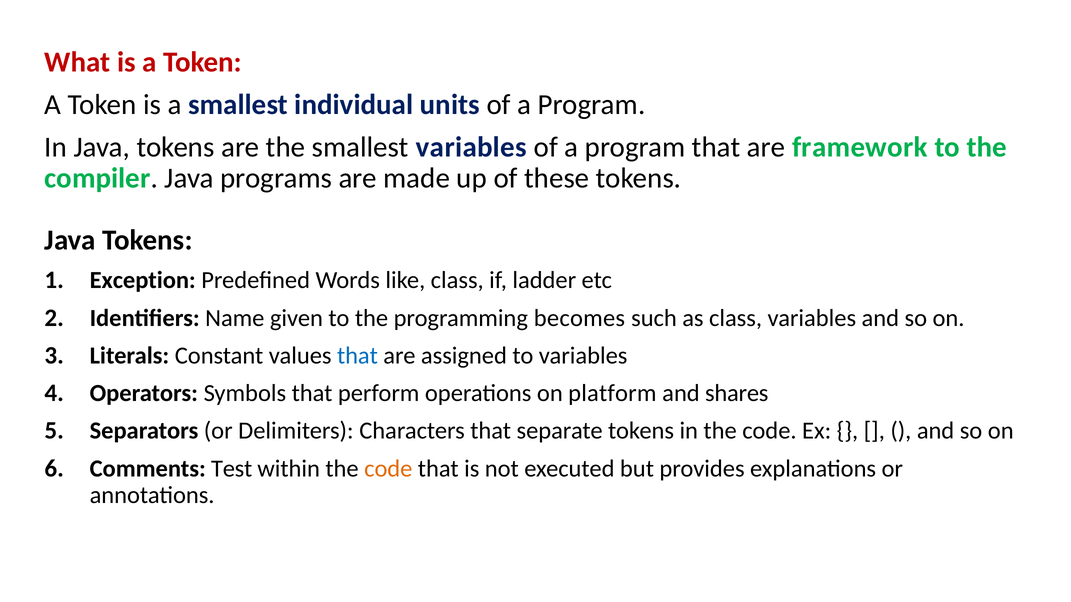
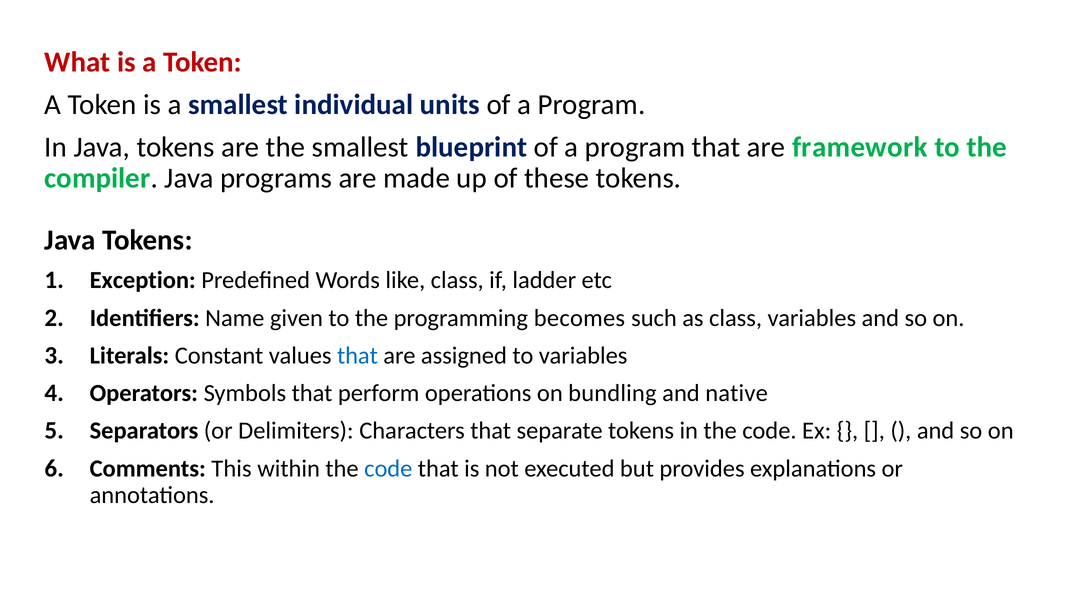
smallest variables: variables -> blueprint
platform: platform -> bundling
shares: shares -> native
Test: Test -> This
code at (388, 469) colour: orange -> blue
